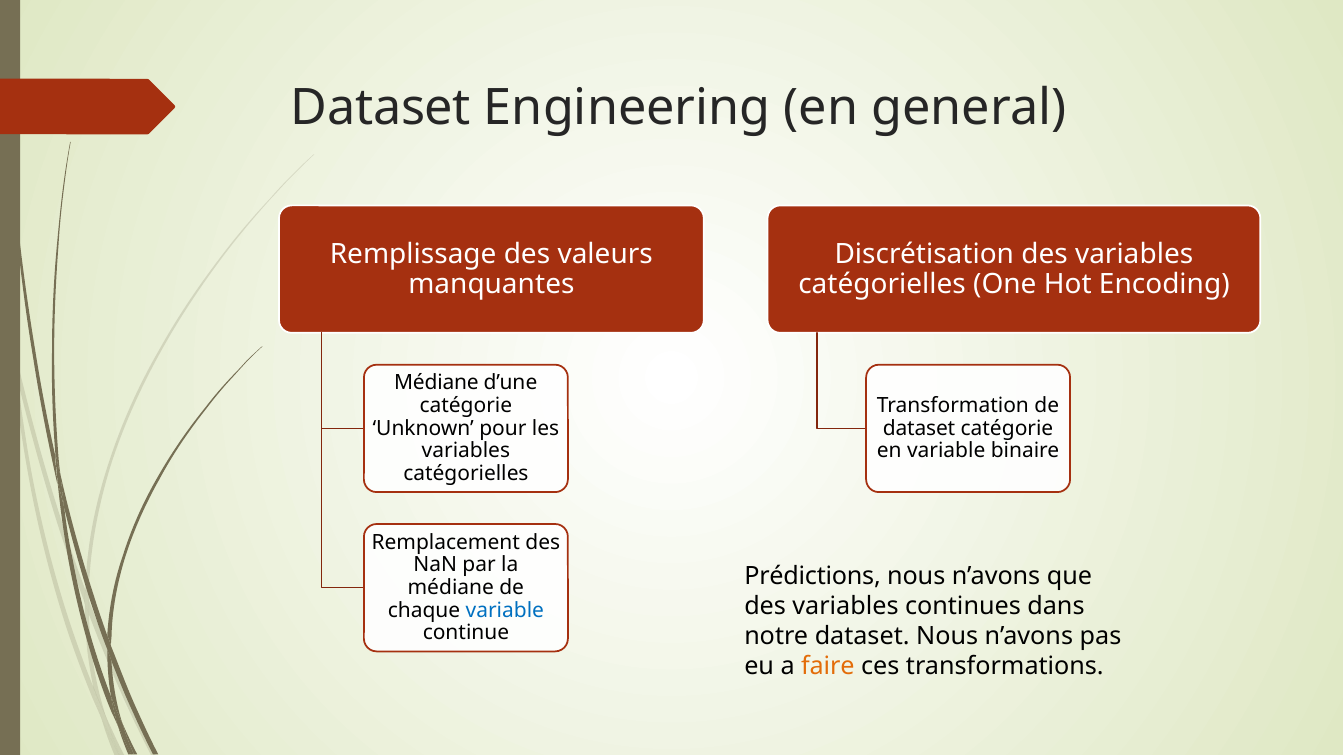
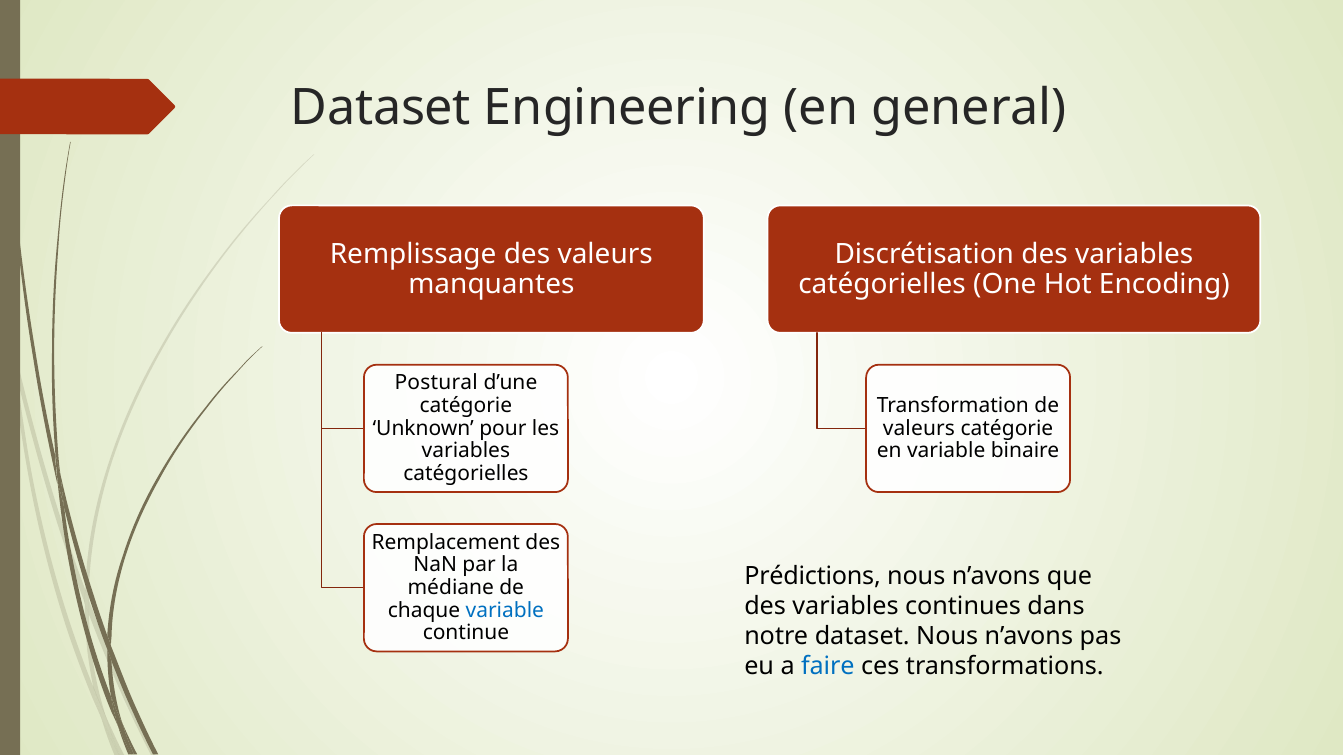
Médiane at (436, 383): Médiane -> Postural
dataset at (919, 428): dataset -> valeurs
faire colour: orange -> blue
